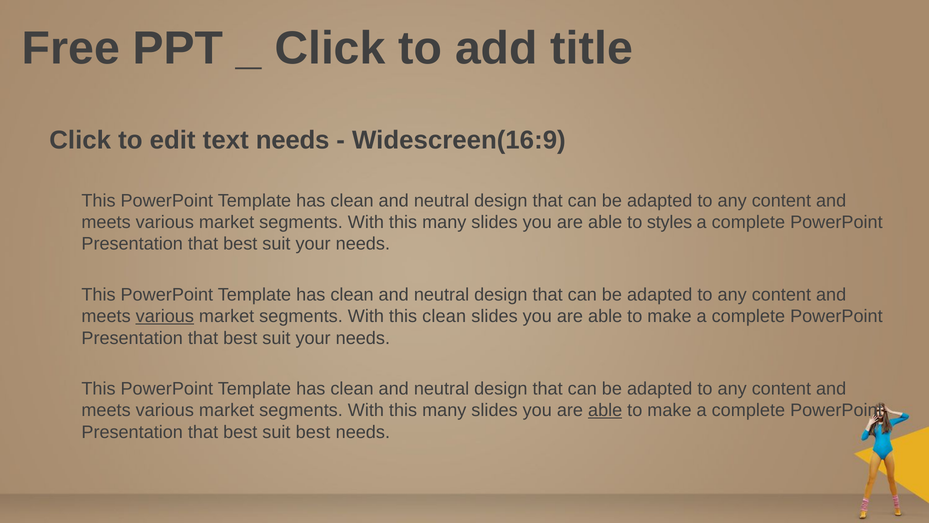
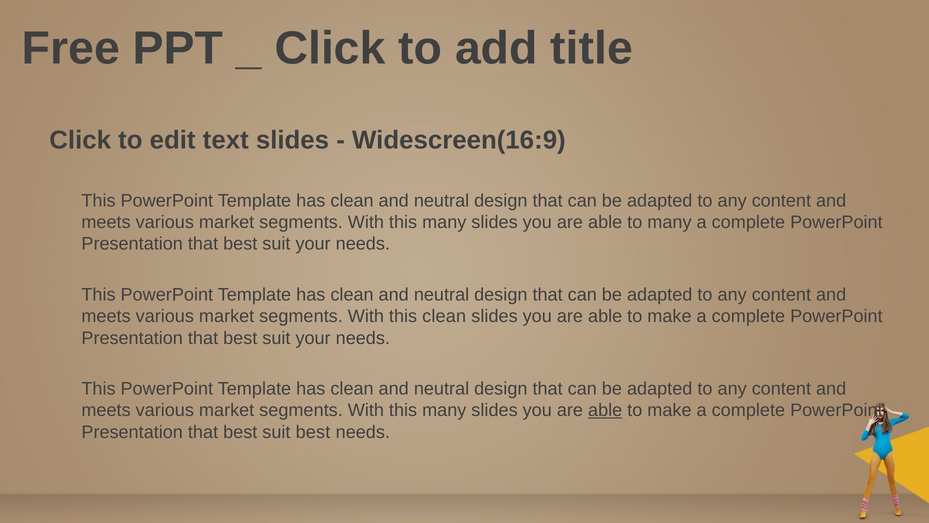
text needs: needs -> slides
to styles: styles -> many
various at (165, 316) underline: present -> none
